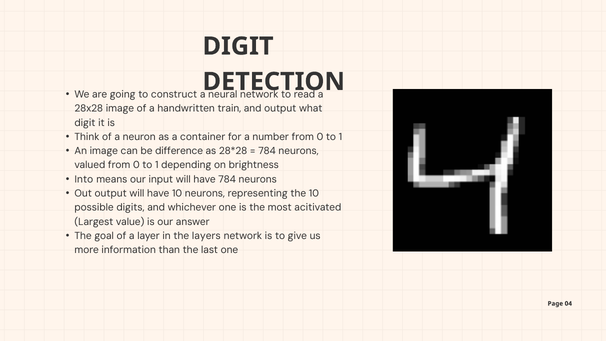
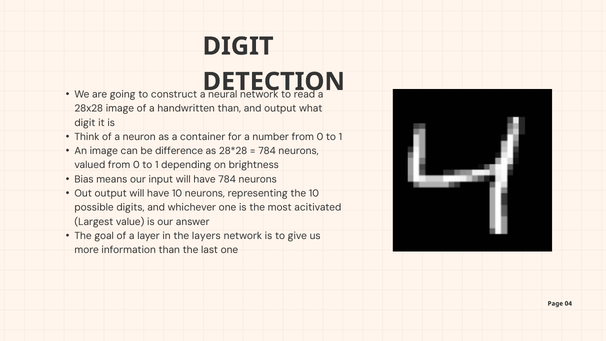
handwritten train: train -> than
Into: Into -> Bias
